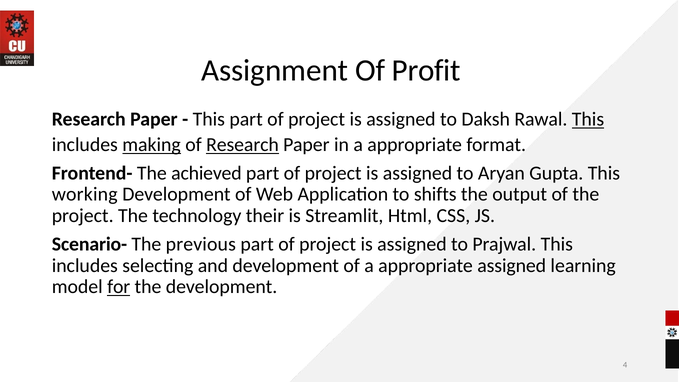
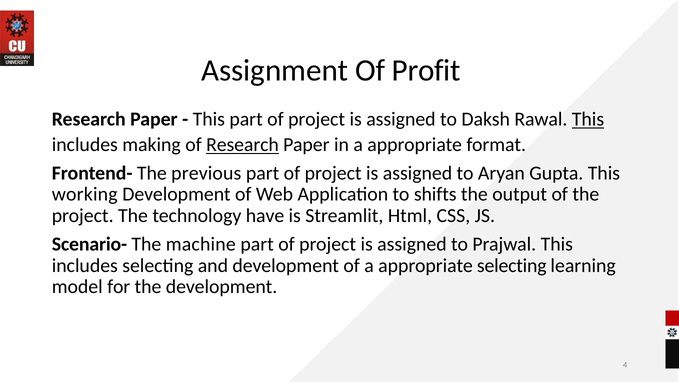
making underline: present -> none
achieved: achieved -> previous
their: their -> have
previous: previous -> machine
appropriate assigned: assigned -> selecting
for underline: present -> none
